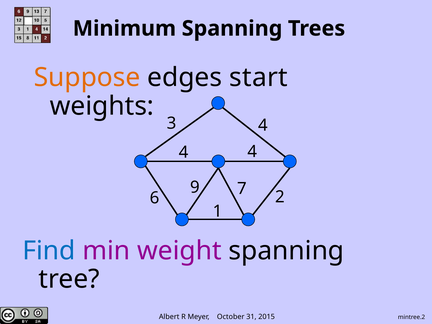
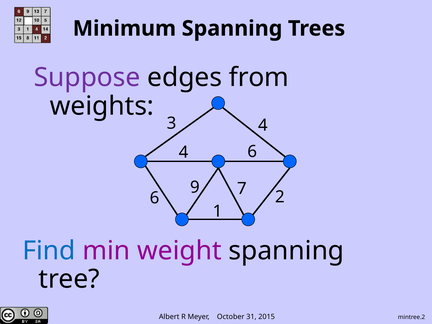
Suppose colour: orange -> purple
start: start -> from
4 at (252, 152): 4 -> 6
